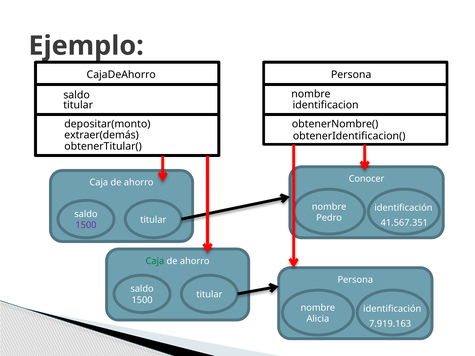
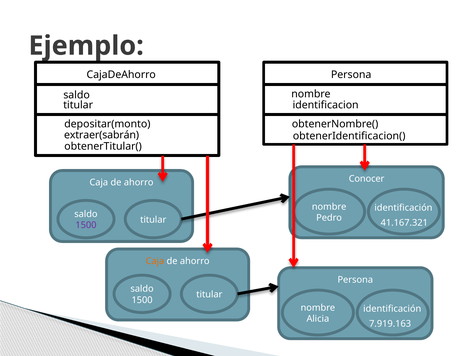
extraer(demás: extraer(demás -> extraer(sabrán
41.567.351: 41.567.351 -> 41.167.321
Caja at (155, 261) colour: green -> orange
